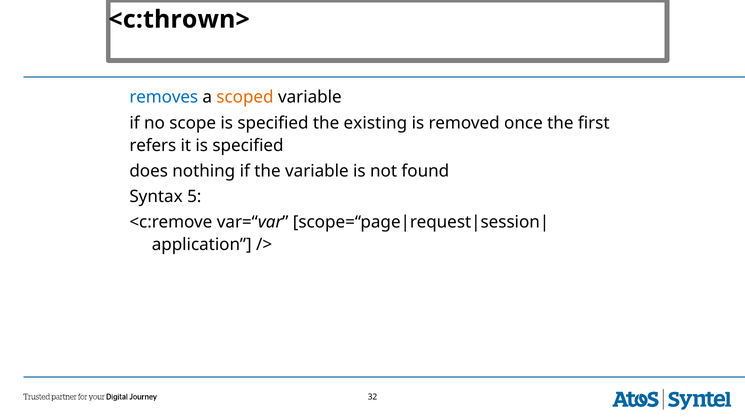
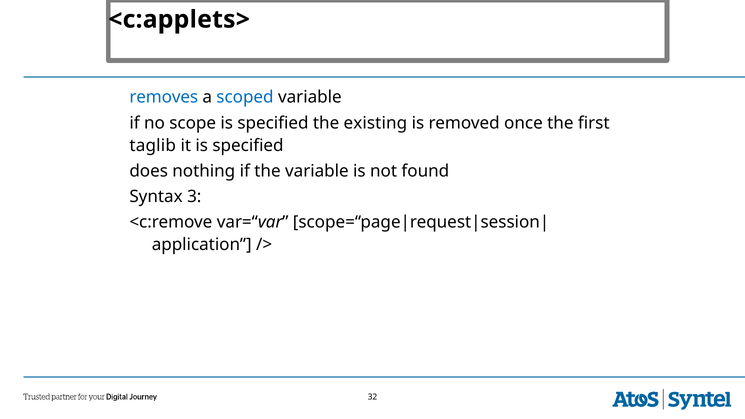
<c:thrown>: <c:thrown> -> <c:applets>
scoped colour: orange -> blue
refers: refers -> taglib
5: 5 -> 3
